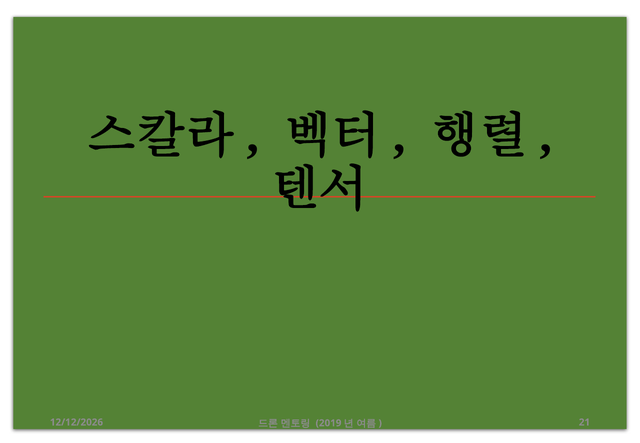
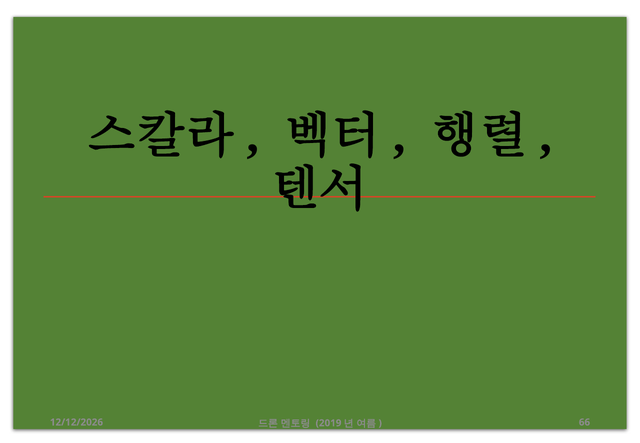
21: 21 -> 66
